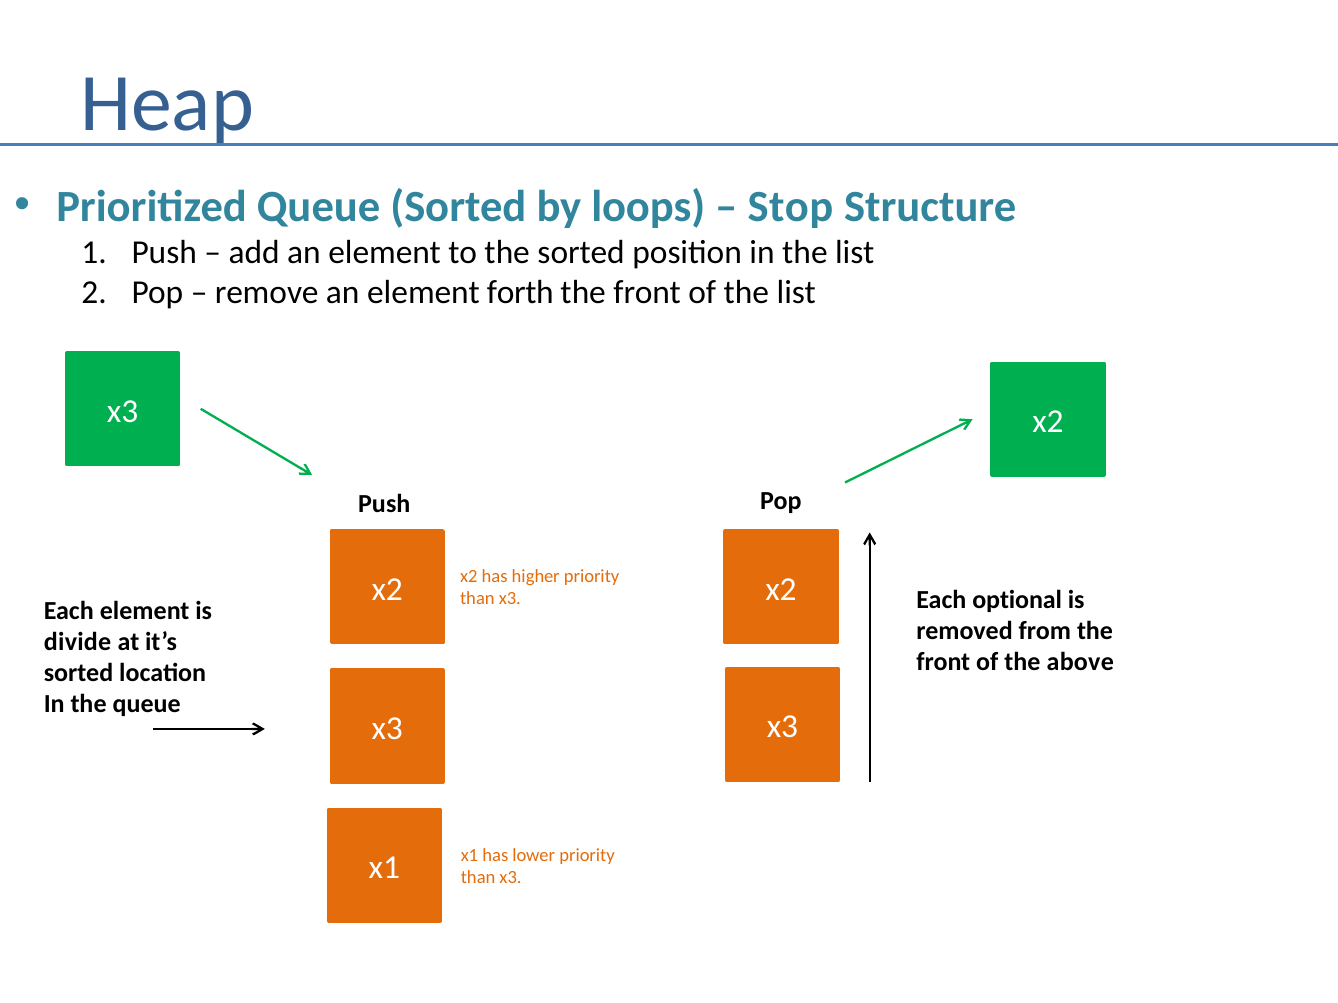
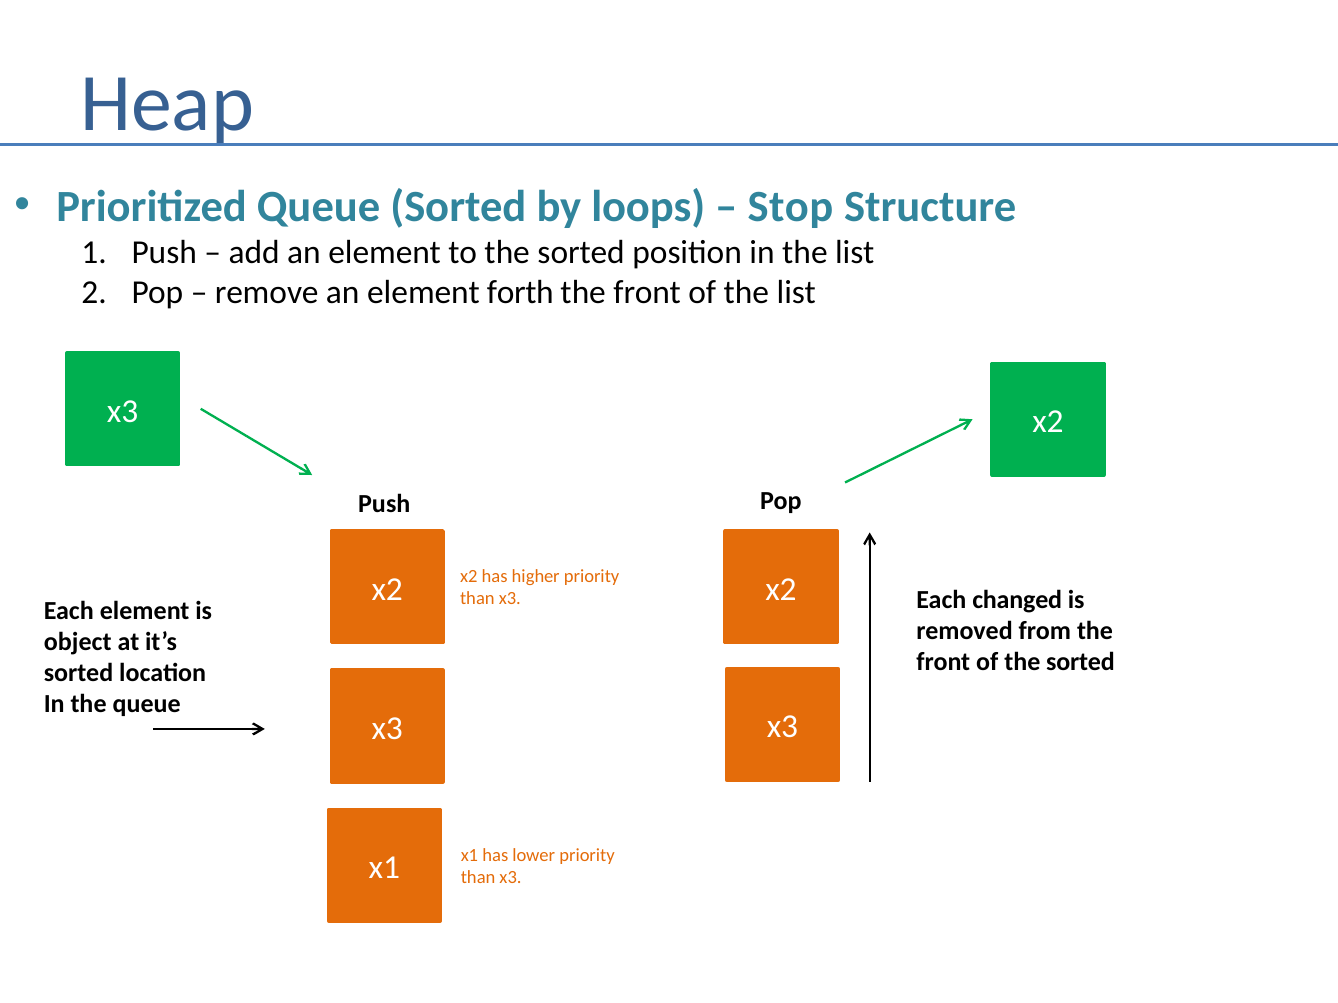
optional: optional -> changed
divide: divide -> object
of the above: above -> sorted
